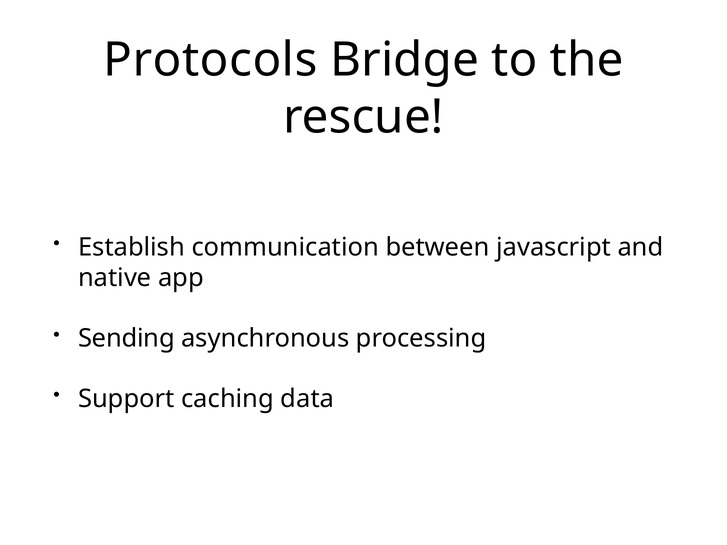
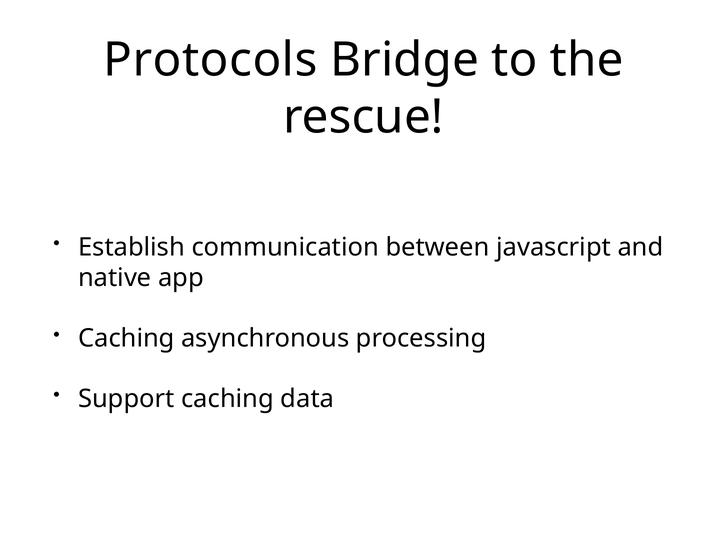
Sending at (126, 338): Sending -> Caching
